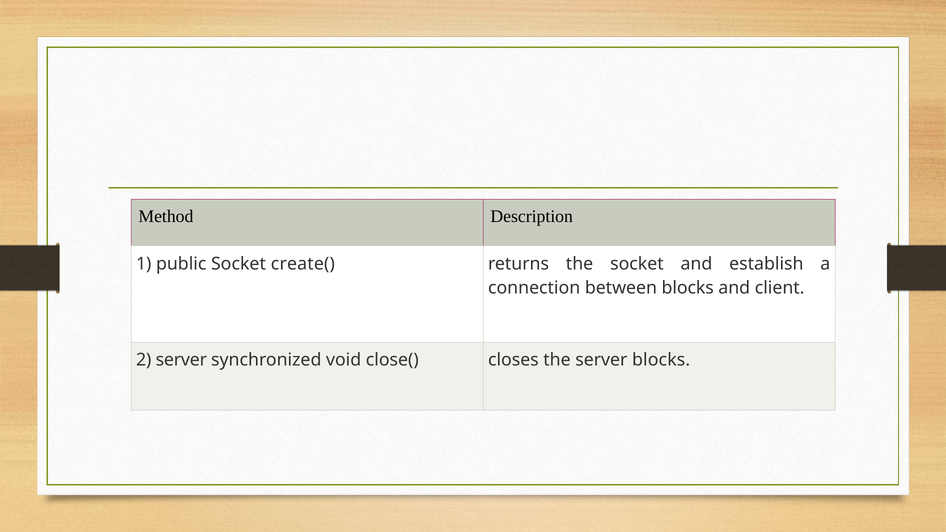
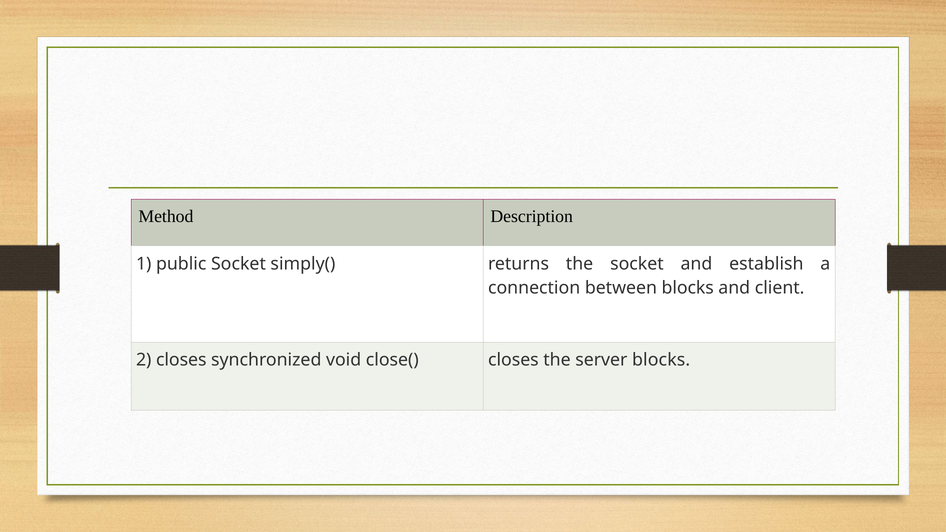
create(: create( -> simply(
2 server: server -> closes
